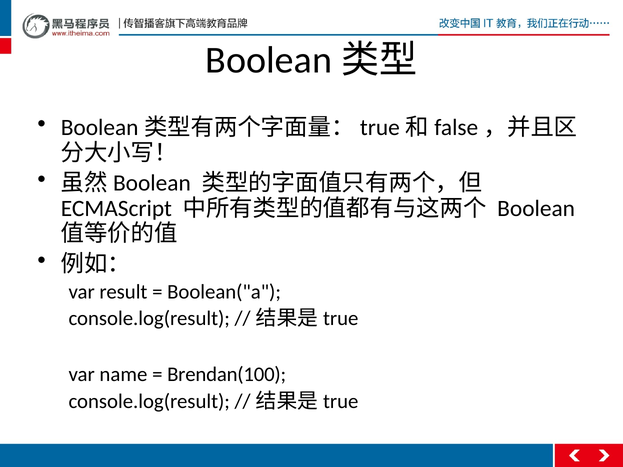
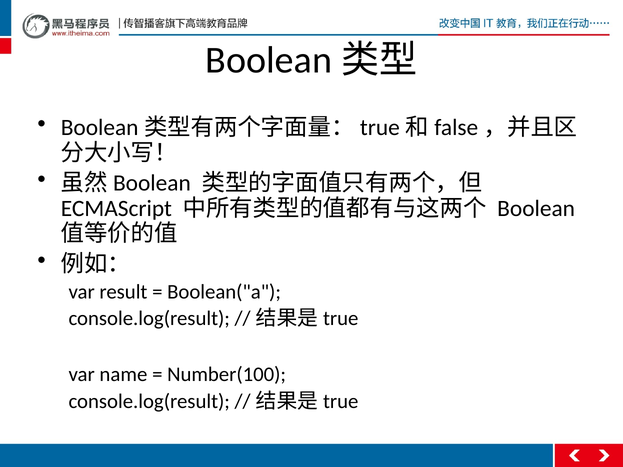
Brendan(100: Brendan(100 -> Number(100
